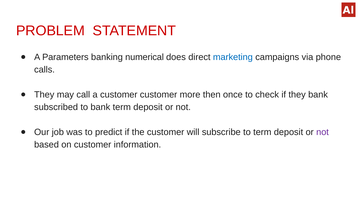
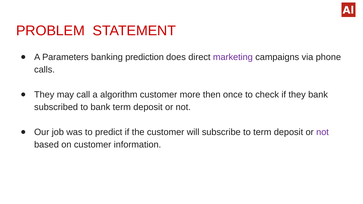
numerical: numerical -> prediction
marketing colour: blue -> purple
a customer: customer -> algorithm
